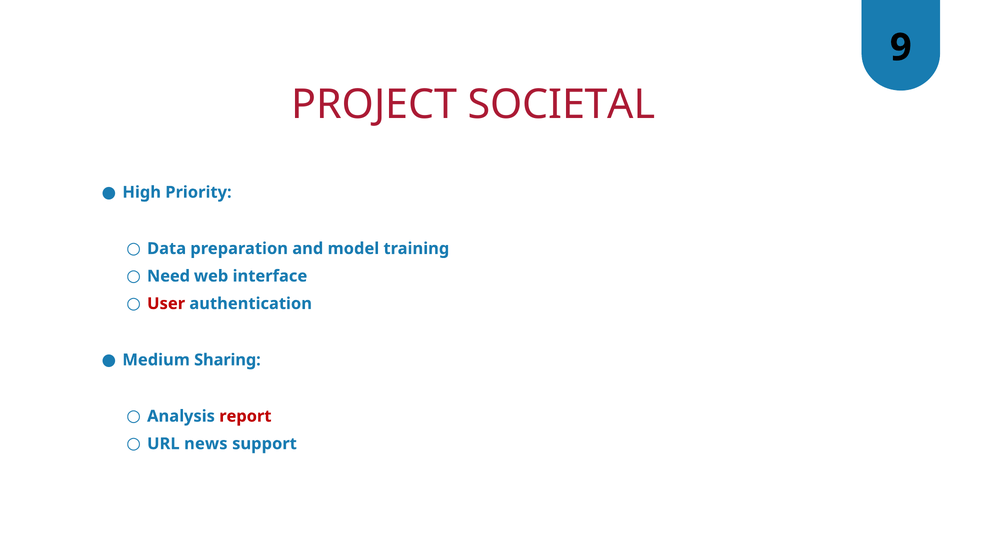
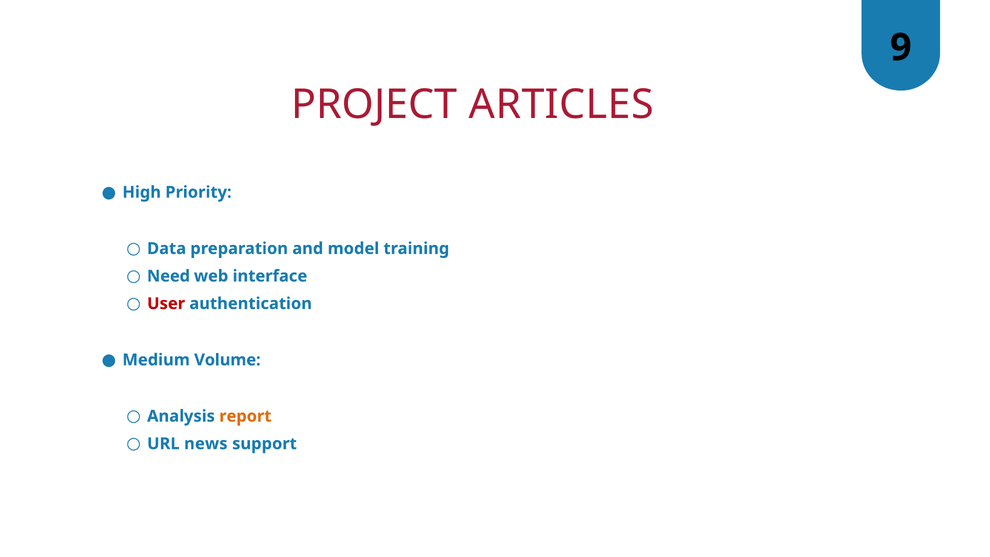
SOCIETAL: SOCIETAL -> ARTICLES
Sharing: Sharing -> Volume
report colour: red -> orange
